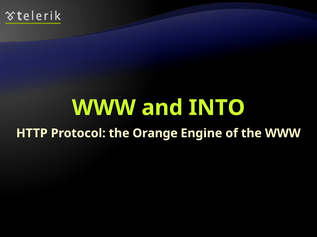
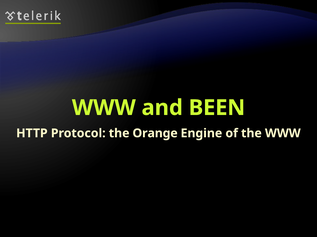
INTO: INTO -> BEEN
